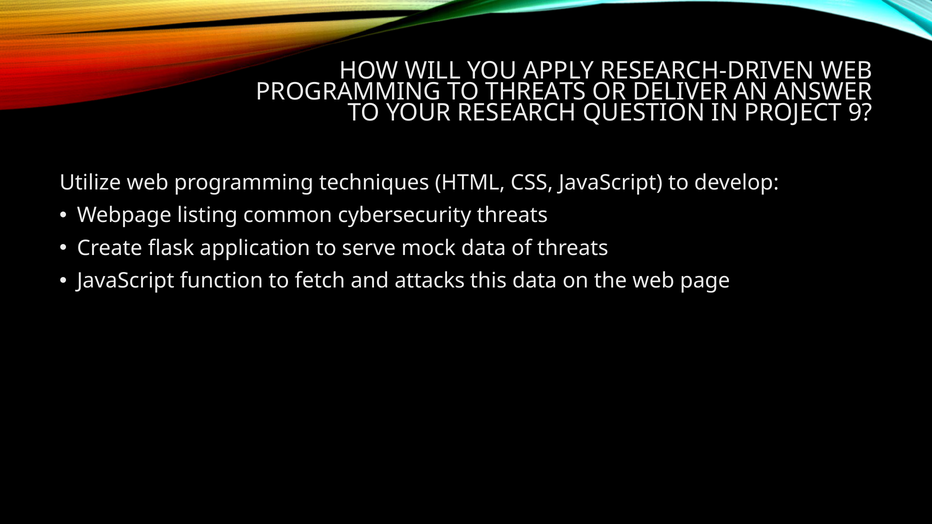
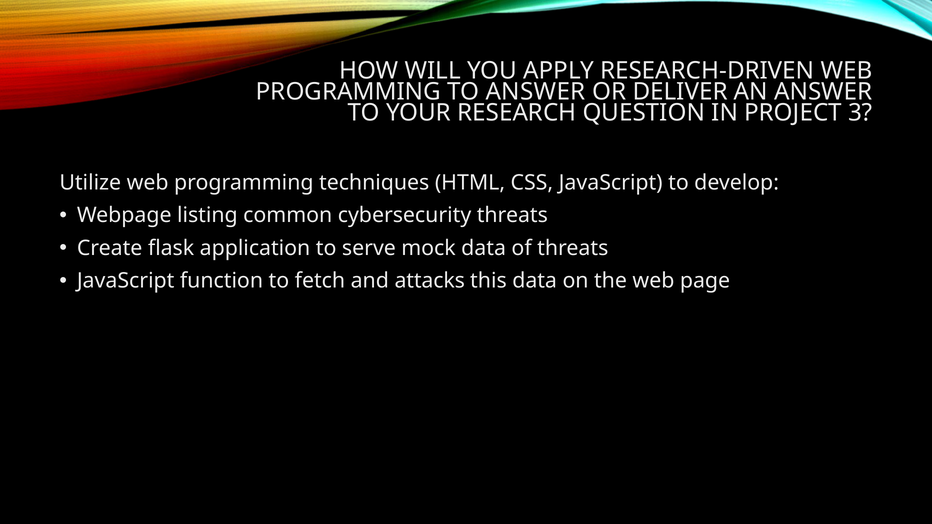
TO THREATS: THREATS -> ANSWER
9: 9 -> 3
